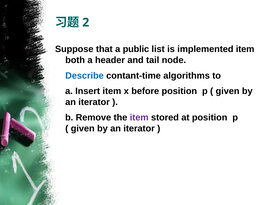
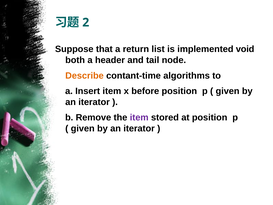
public: public -> return
implemented item: item -> void
Describe colour: blue -> orange
